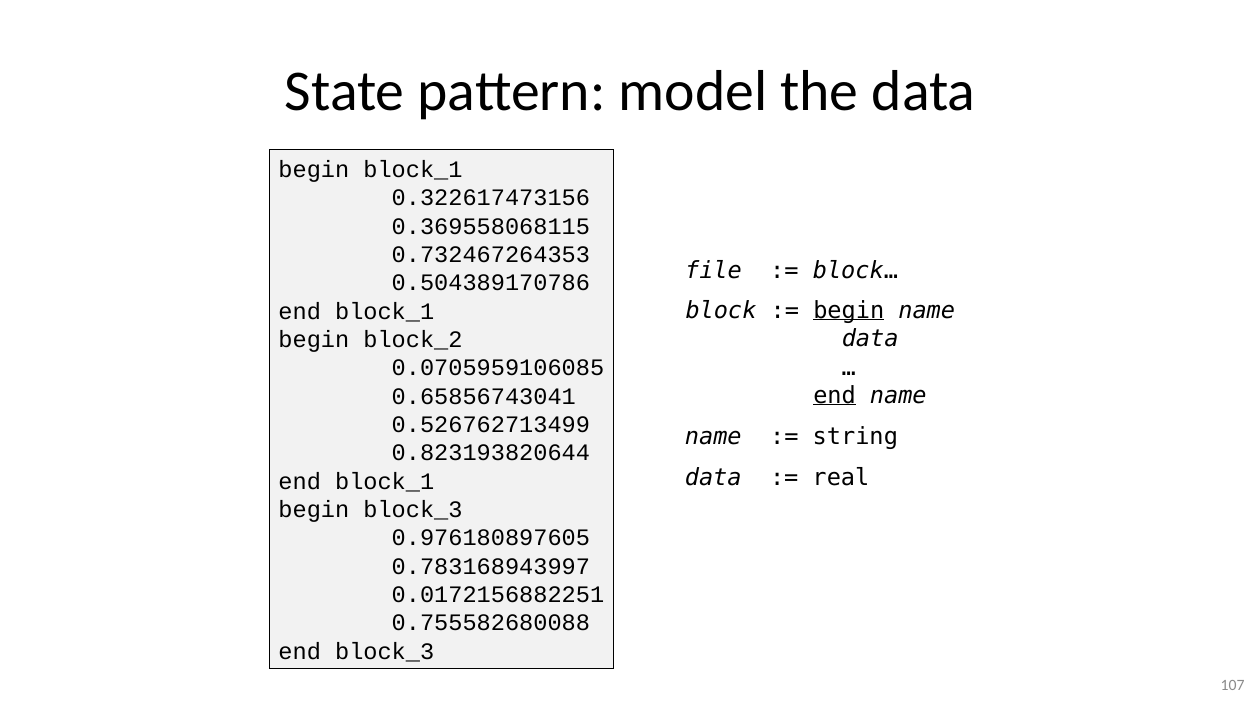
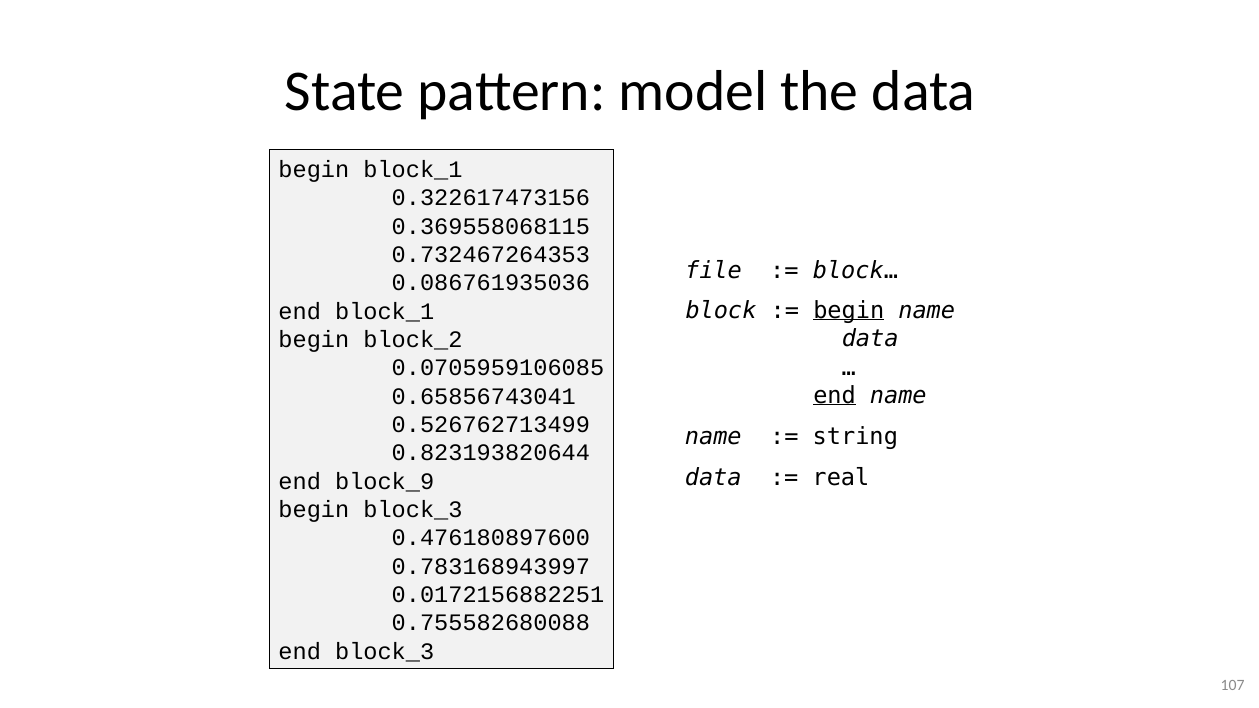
0.504389170786: 0.504389170786 -> 0.086761935036
block_1 at (385, 481): block_1 -> block_9
0.976180897605: 0.976180897605 -> 0.476180897600
